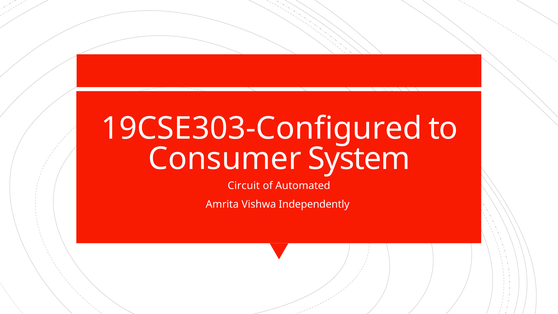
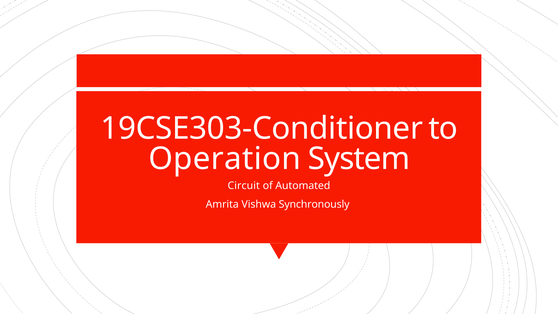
19CSE303-Configured: 19CSE303-Configured -> 19CSE303-Conditioner
Consumer: Consumer -> Operation
Independently: Independently -> Synchronously
